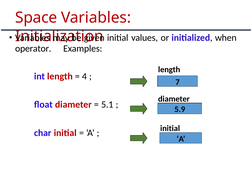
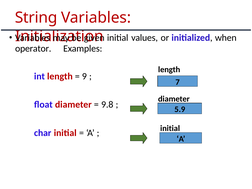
Space: Space -> String
4: 4 -> 9
5.1: 5.1 -> 9.8
